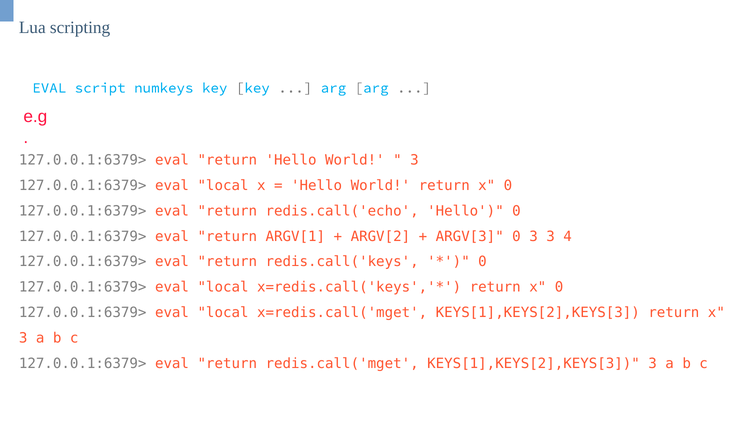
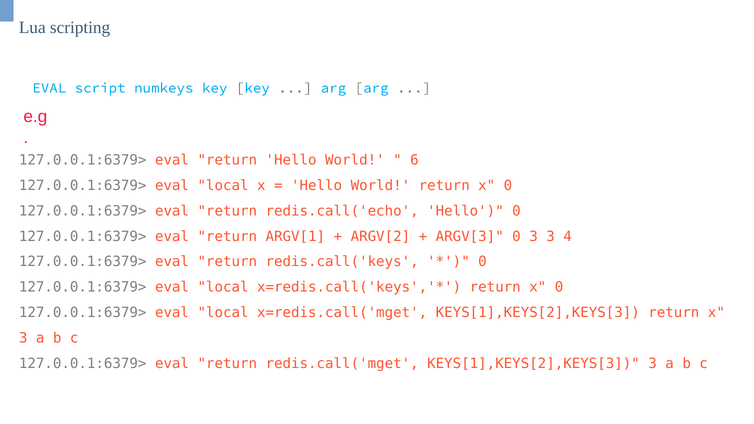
3 at (414, 160): 3 -> 6
